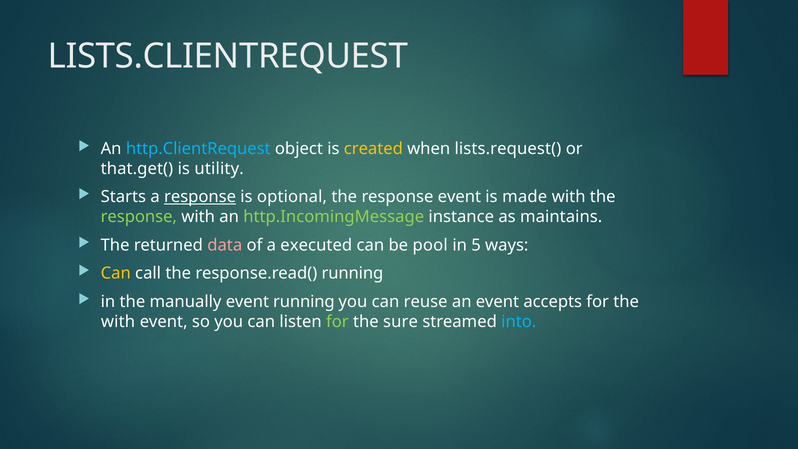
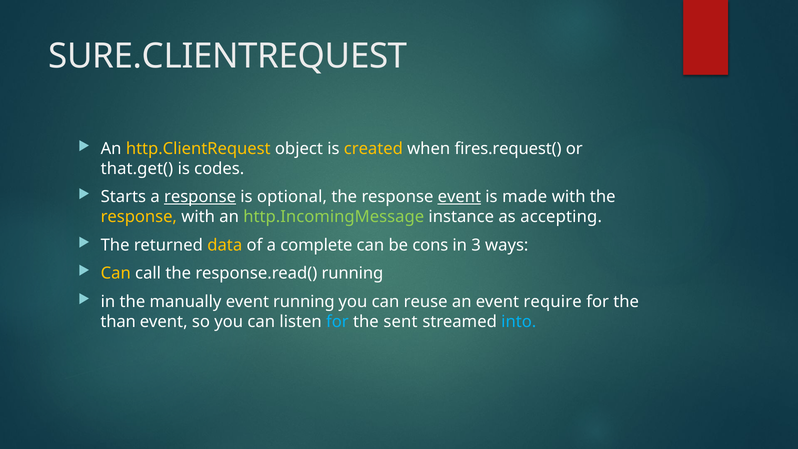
LISTS.CLIENTREQUEST: LISTS.CLIENTREQUEST -> SURE.CLIENTREQUEST
http.ClientRequest colour: light blue -> yellow
lists.request(: lists.request( -> fires.request(
utility: utility -> codes
event at (459, 197) underline: none -> present
response at (139, 217) colour: light green -> yellow
maintains: maintains -> accepting
data colour: pink -> yellow
executed: executed -> complete
pool: pool -> cons
5: 5 -> 3
accepts: accepts -> require
with at (118, 322): with -> than
for at (337, 322) colour: light green -> light blue
sure: sure -> sent
